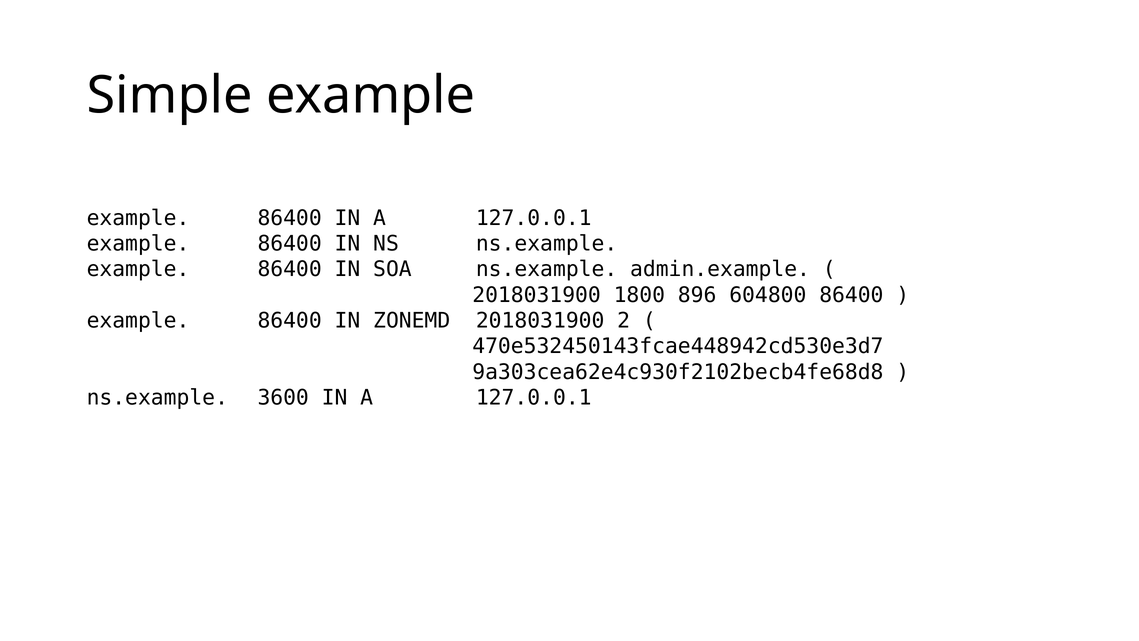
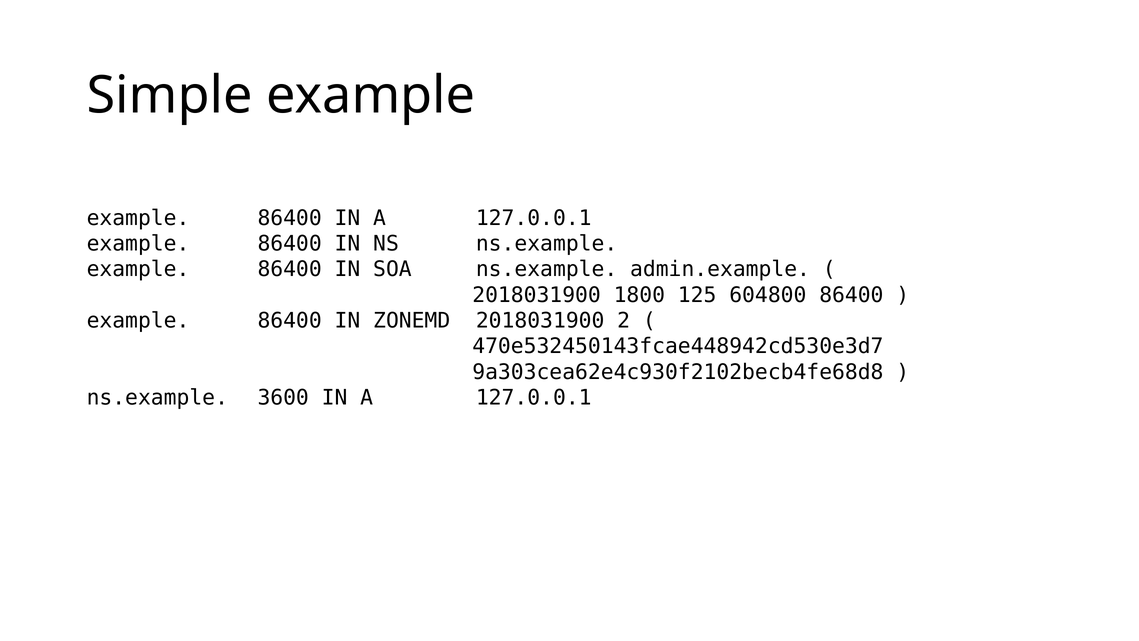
896: 896 -> 125
